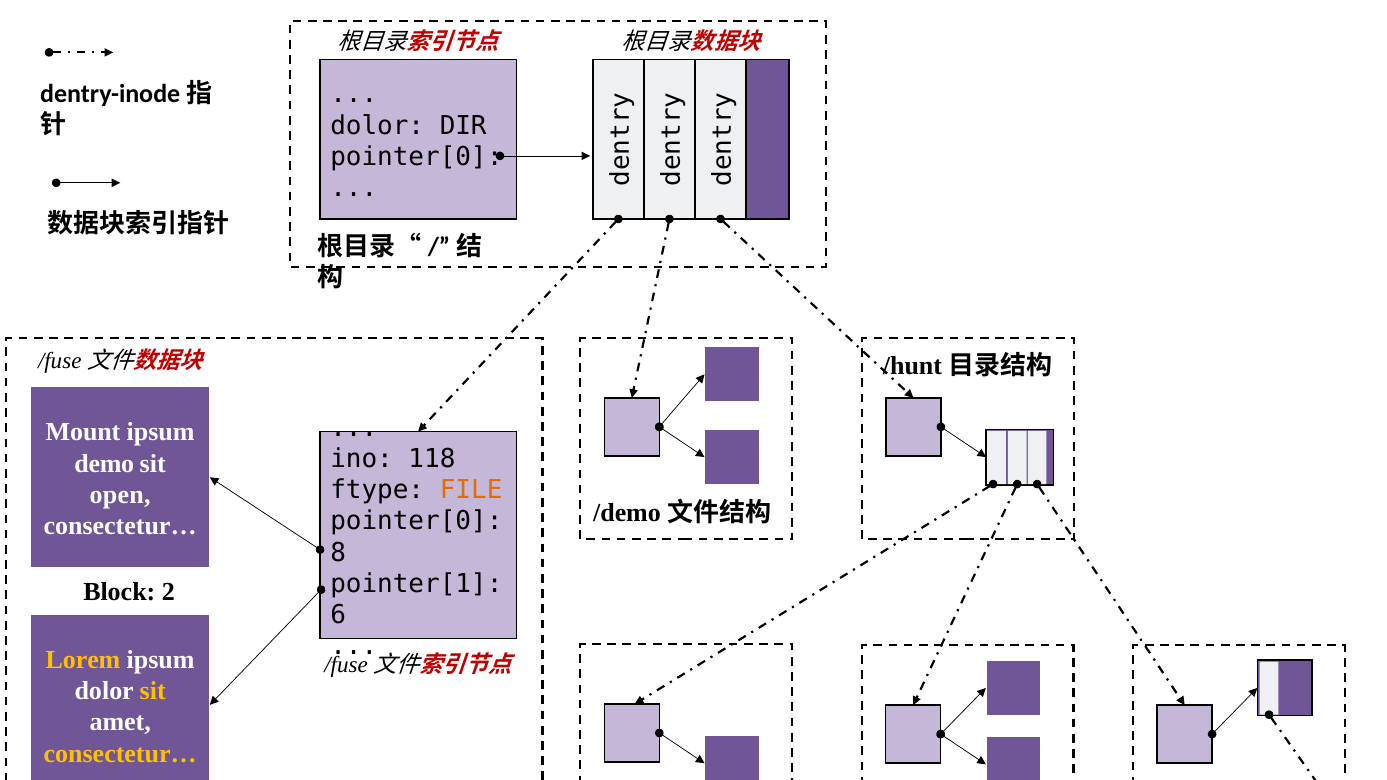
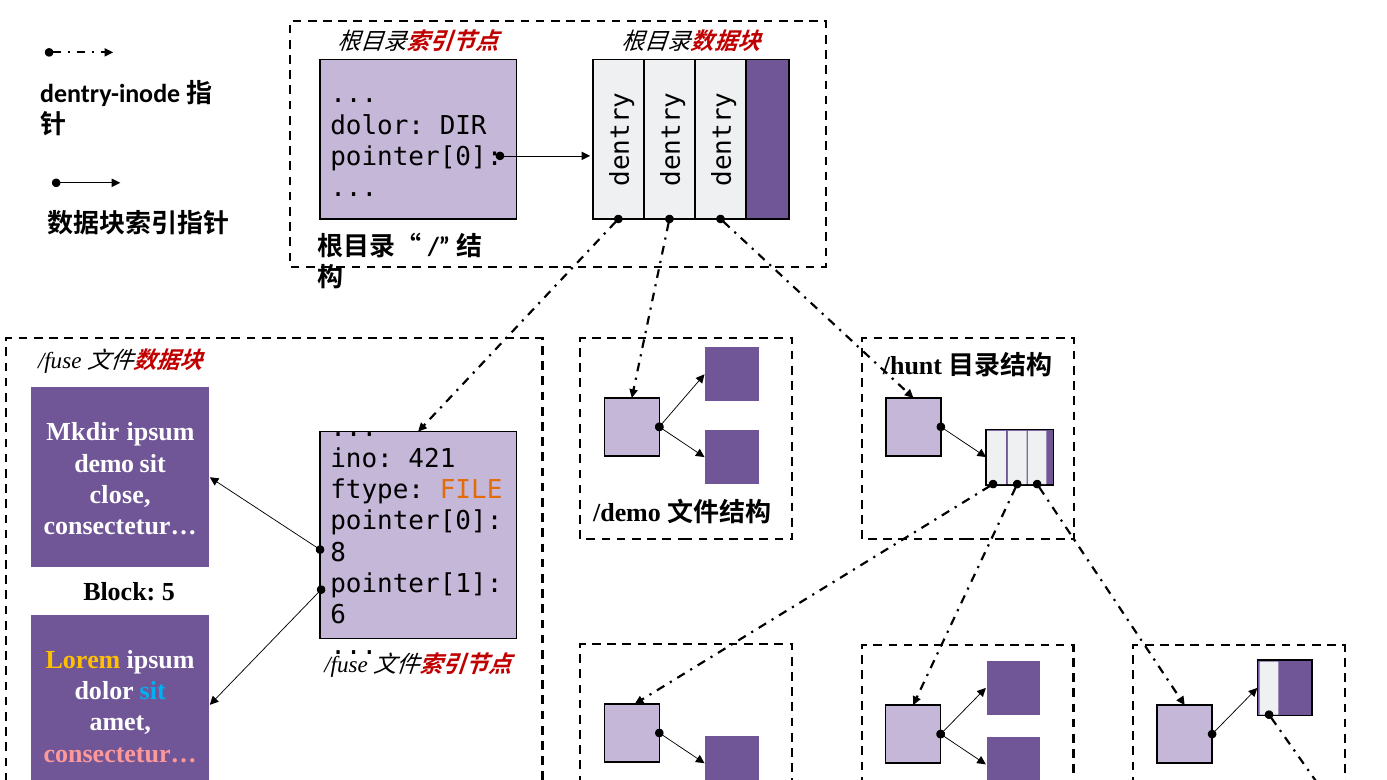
Mount: Mount -> Mkdir
118: 118 -> 421
open: open -> close
2: 2 -> 5
sit at (153, 691) colour: yellow -> light blue
consectetur… at (120, 754) colour: yellow -> pink
